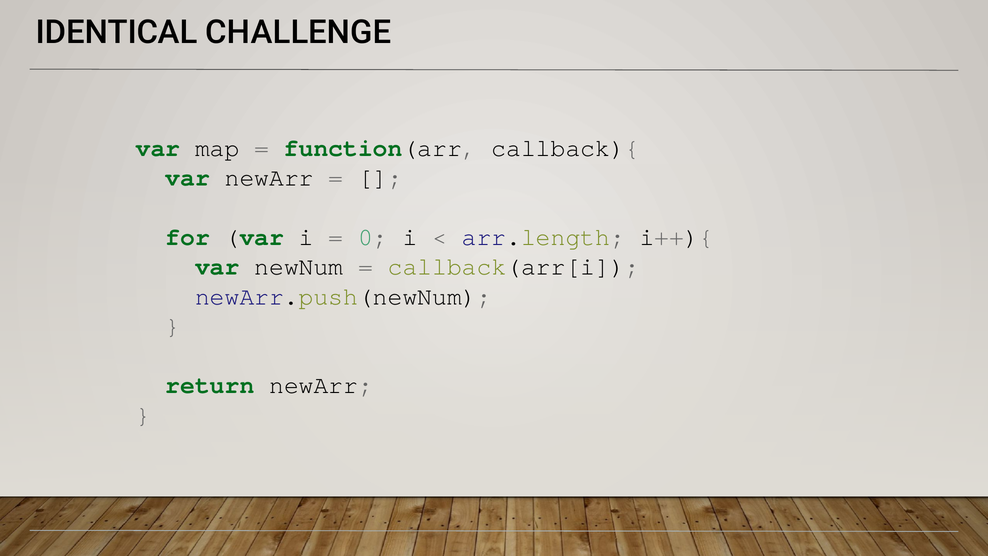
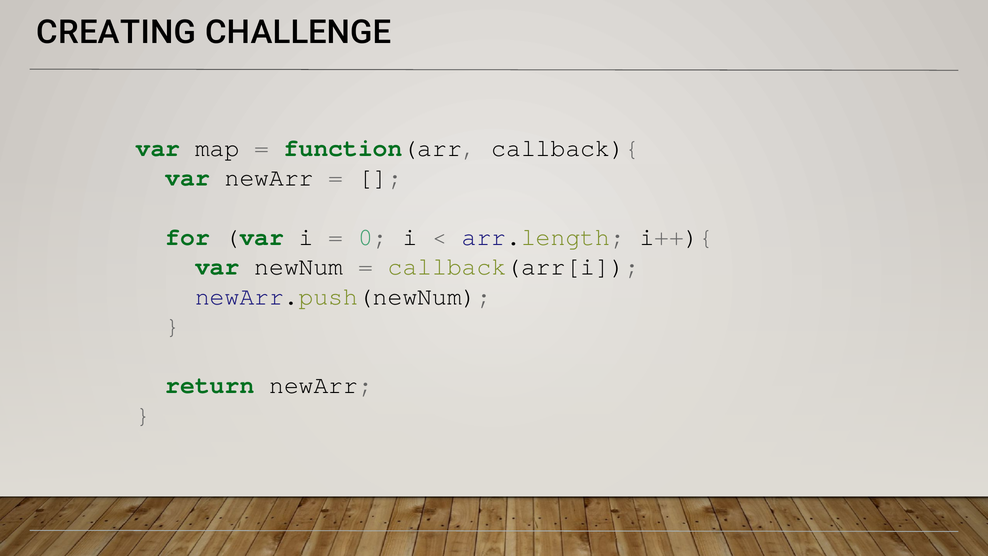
IDENTICAL: IDENTICAL -> CREATING
